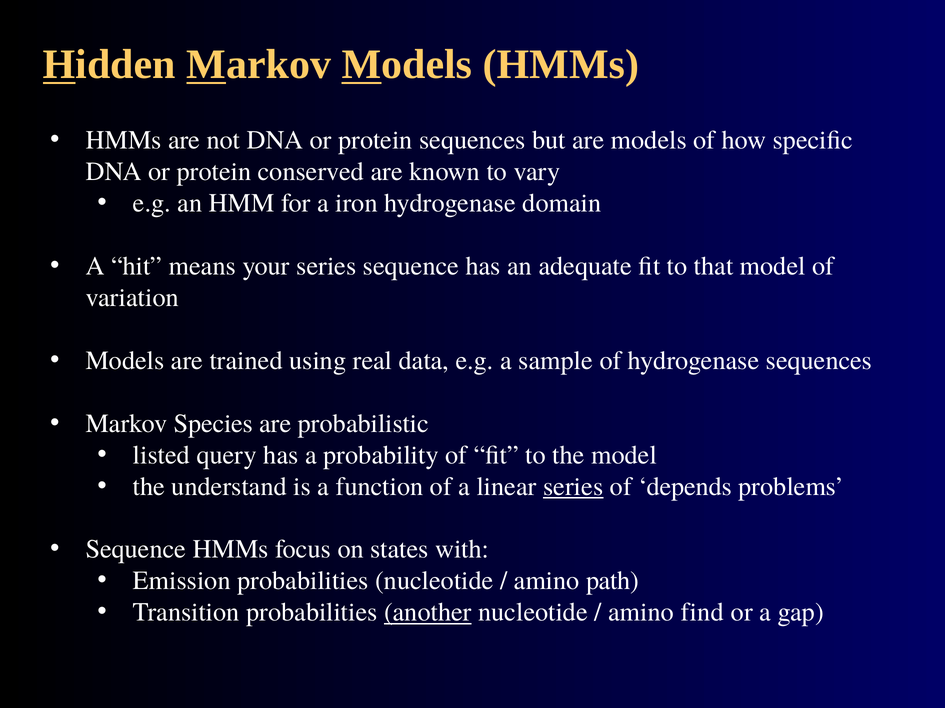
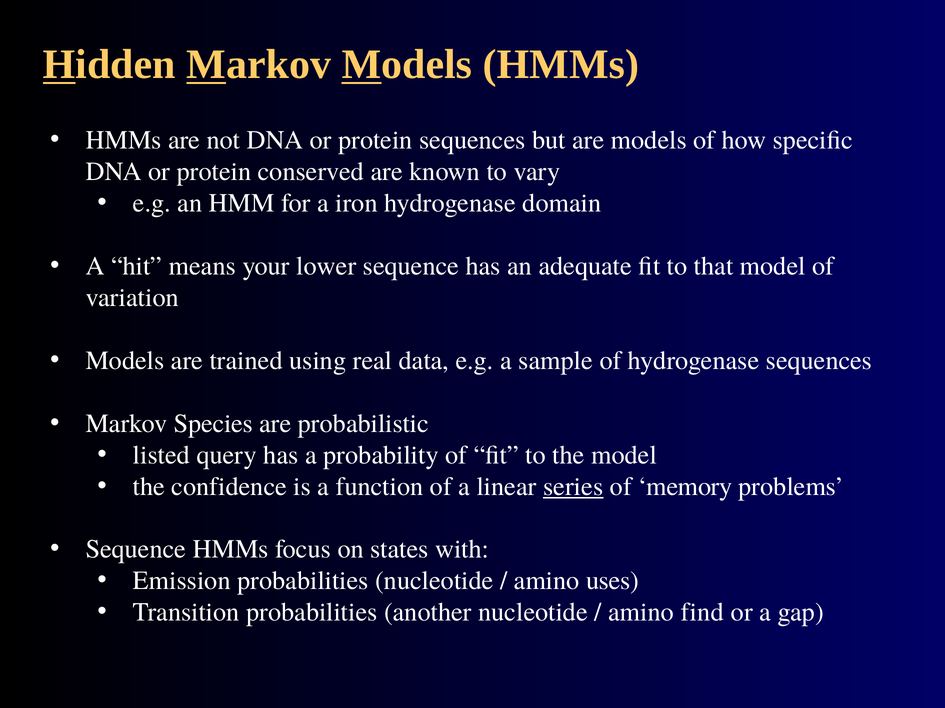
your series: series -> lower
understand: understand -> confidence
depends: depends -> memory
path: path -> uses
another underline: present -> none
